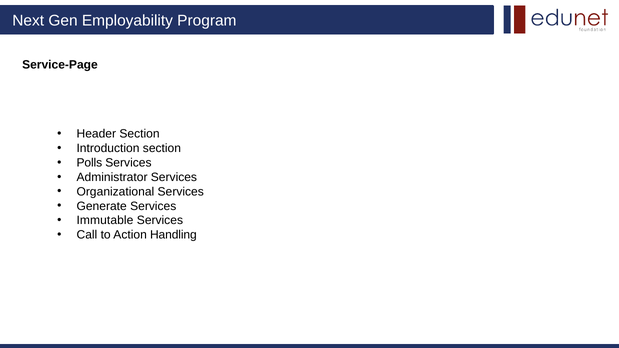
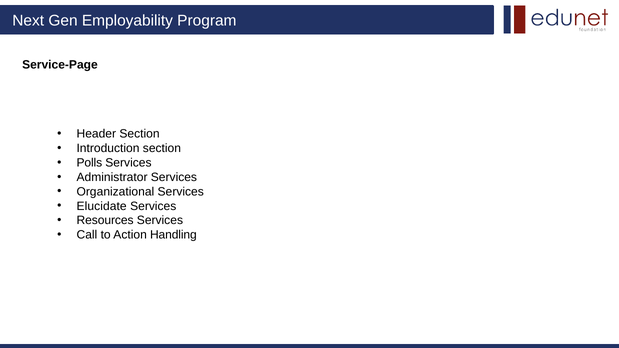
Generate: Generate -> Elucidate
Immutable: Immutable -> Resources
